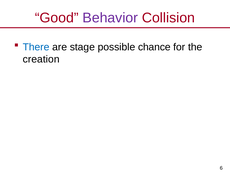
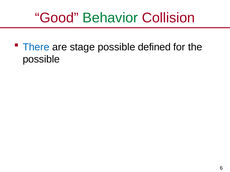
Behavior colour: purple -> green
chance: chance -> defined
creation at (41, 59): creation -> possible
